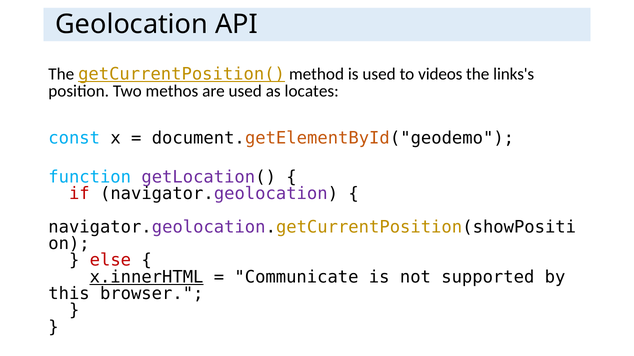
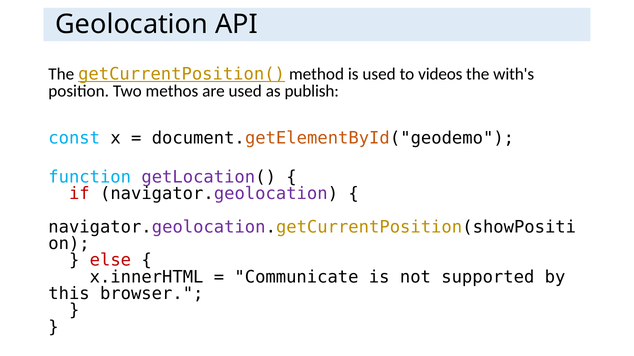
links's: links's -> with's
locates: locates -> publish
x.innerHTML underline: present -> none
